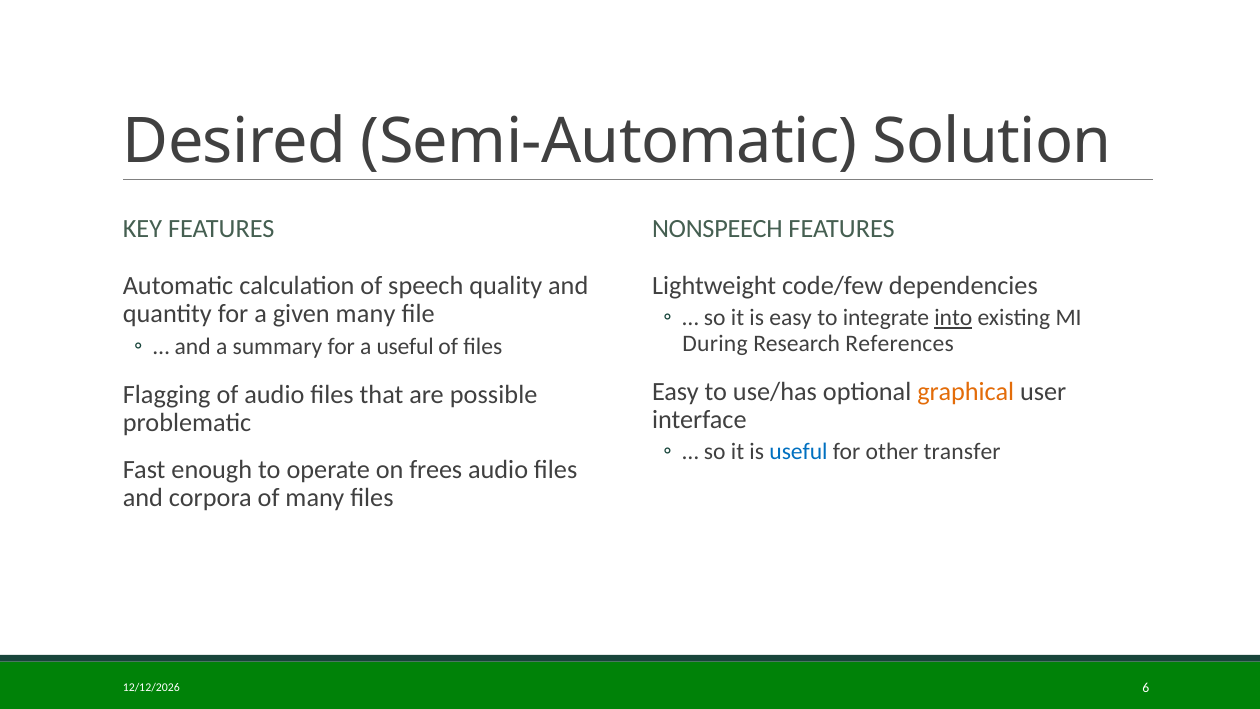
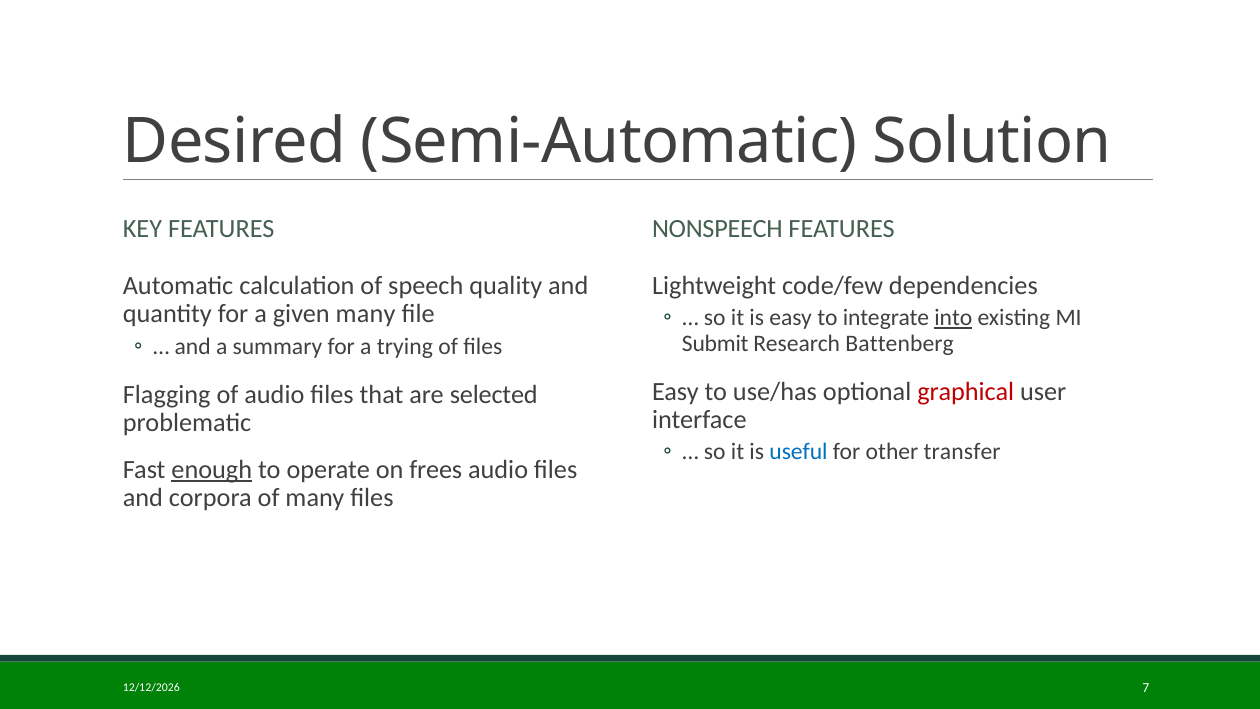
During: During -> Submit
References: References -> Battenberg
a useful: useful -> trying
graphical colour: orange -> red
possible: possible -> selected
enough underline: none -> present
6: 6 -> 7
